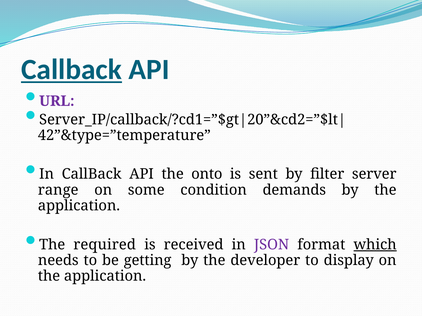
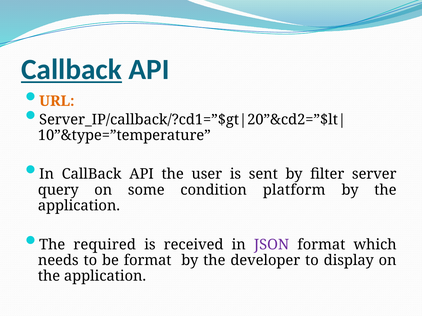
URL colour: purple -> orange
42”&type=”temperature: 42”&type=”temperature -> 10”&type=”temperature
onto: onto -> user
range: range -> query
demands: demands -> platform
which underline: present -> none
be getting: getting -> format
